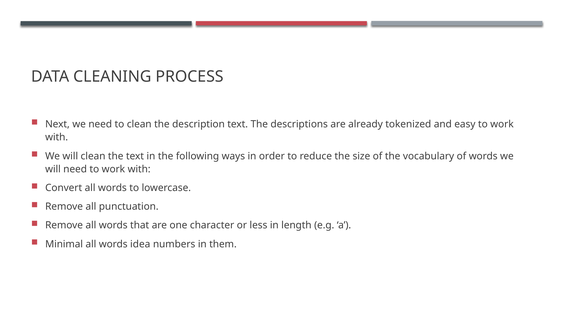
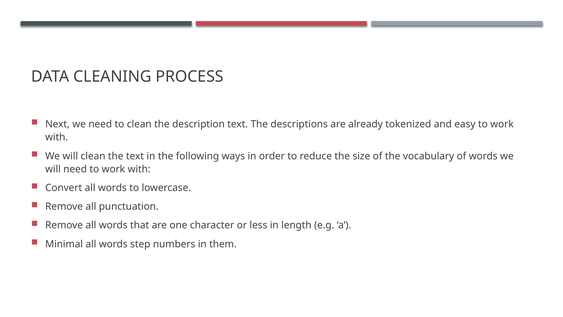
idea: idea -> step
